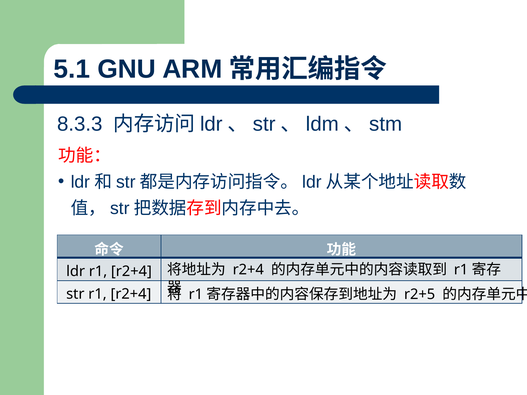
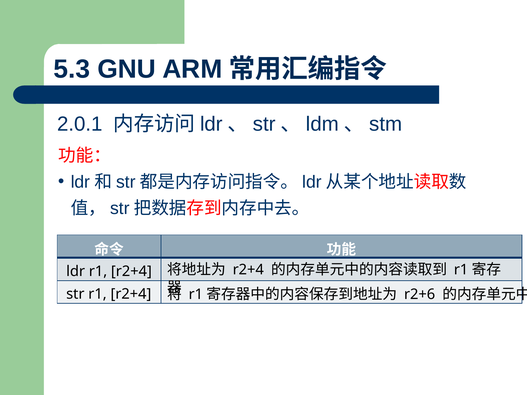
5.1: 5.1 -> 5.3
8.3.3: 8.3.3 -> 2.0.1
r2+5: r2+5 -> r2+6
